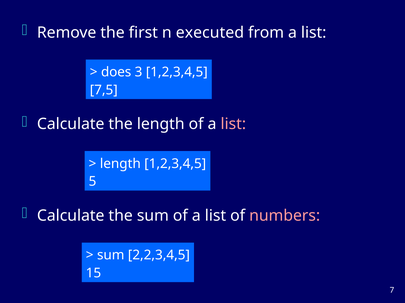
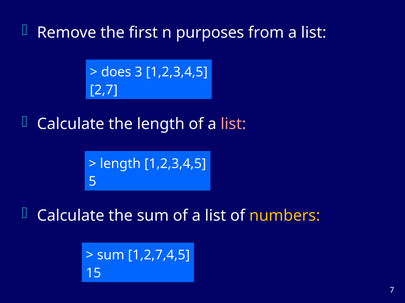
executed: executed -> purposes
7,5: 7,5 -> 2,7
numbers colour: pink -> yellow
2,2,3,4,5: 2,2,3,4,5 -> 1,2,7,4,5
